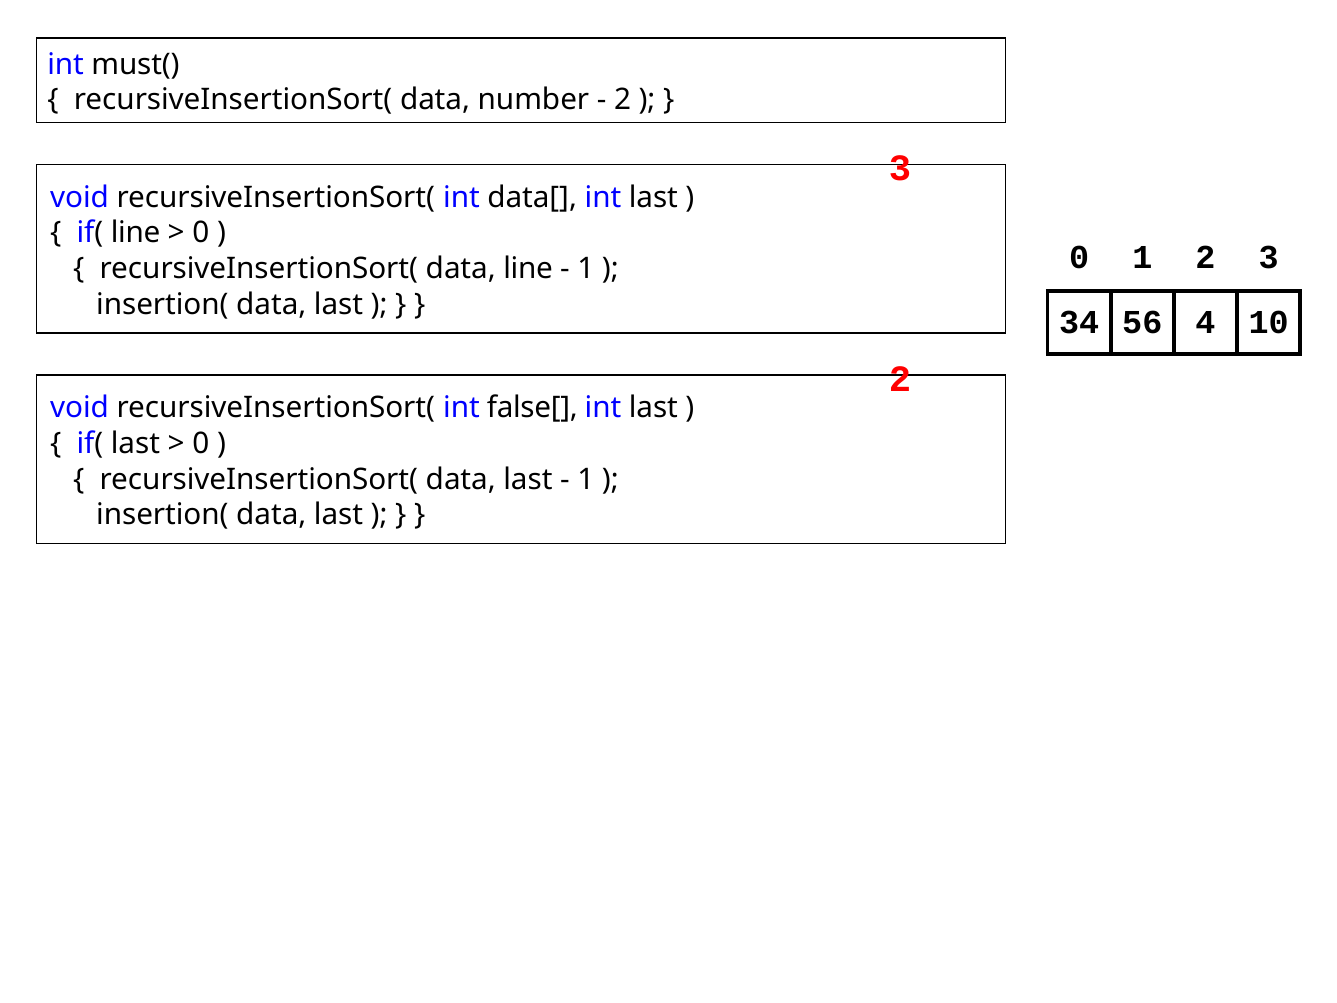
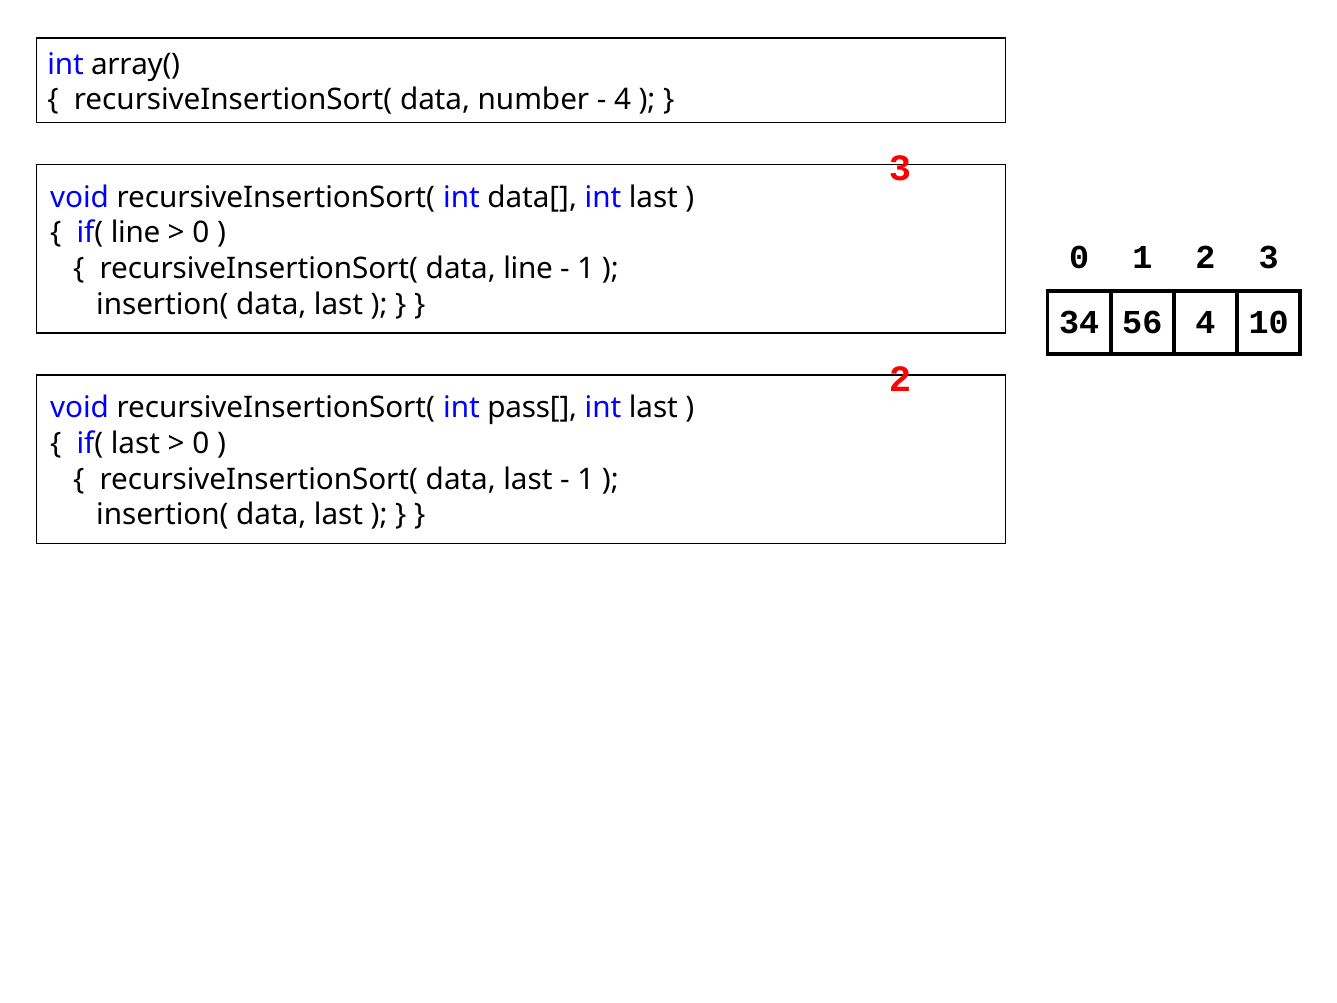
must(: must( -> array(
2 at (623, 100): 2 -> 4
false[: false[ -> pass[
